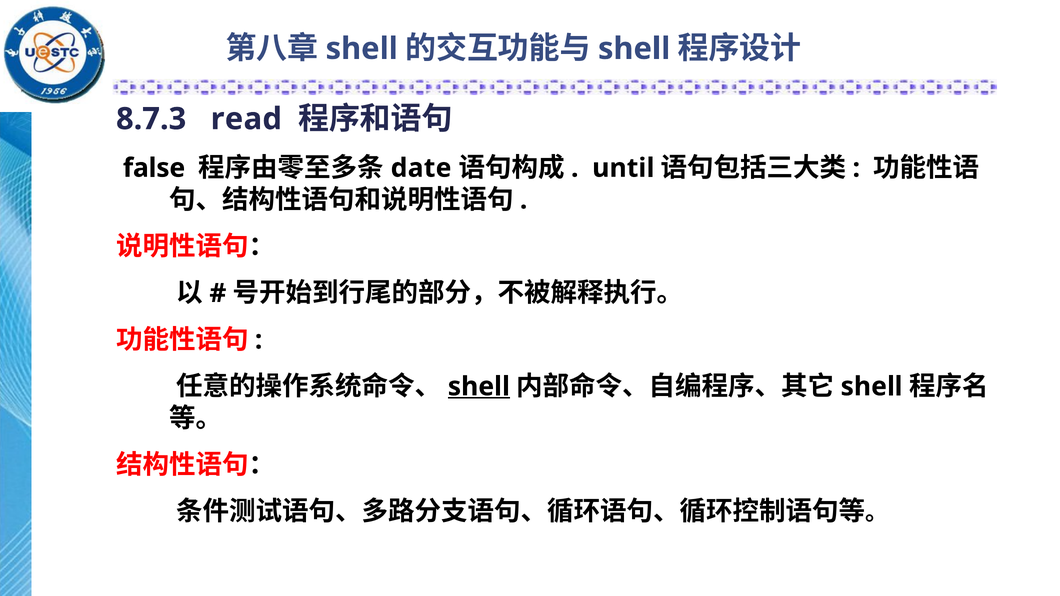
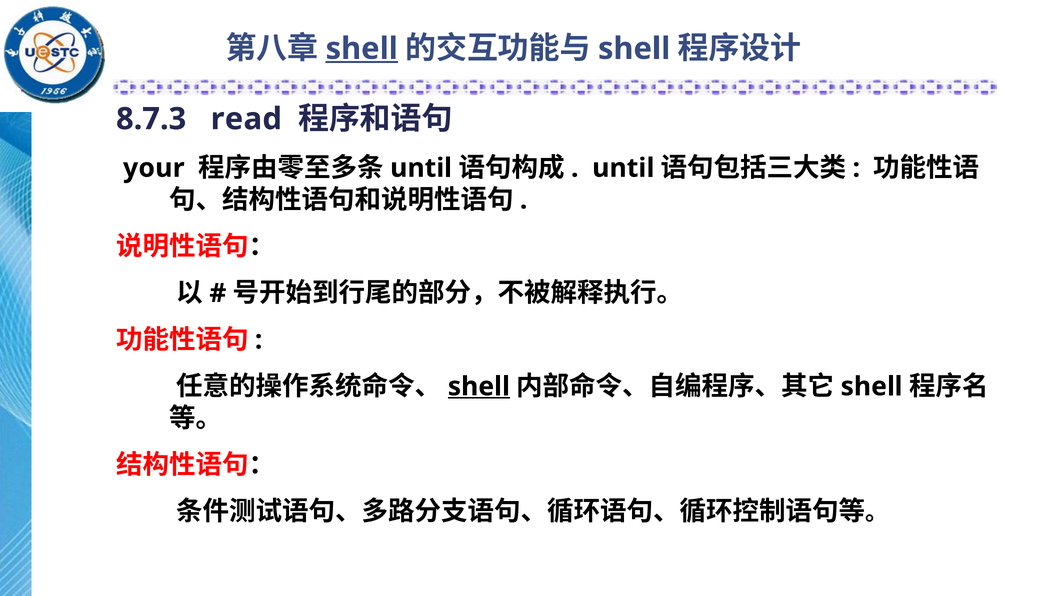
shell at (362, 49) underline: none -> present
false: false -> your
date at (421, 168): date -> until
